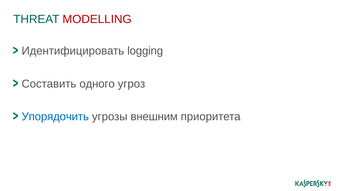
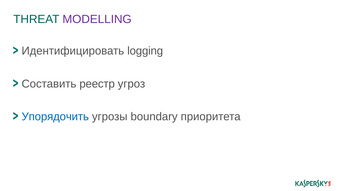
MODELLING colour: red -> purple
одного: одного -> реестр
внешним: внешним -> boundary
